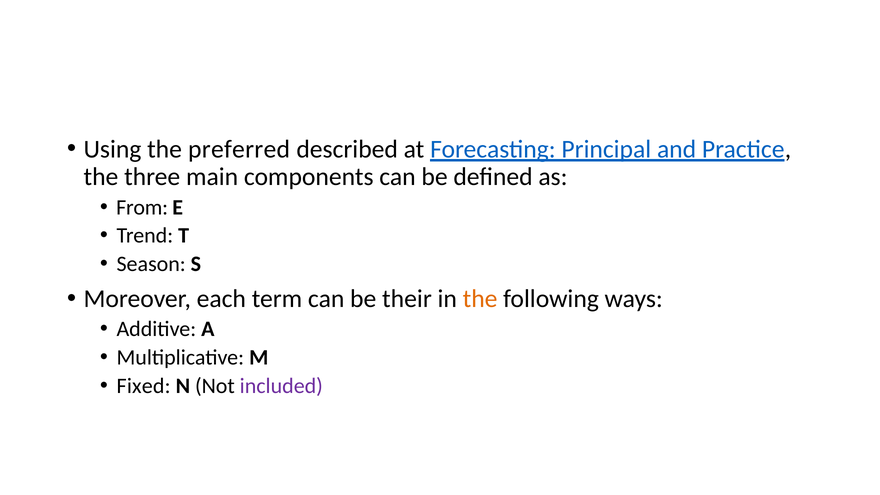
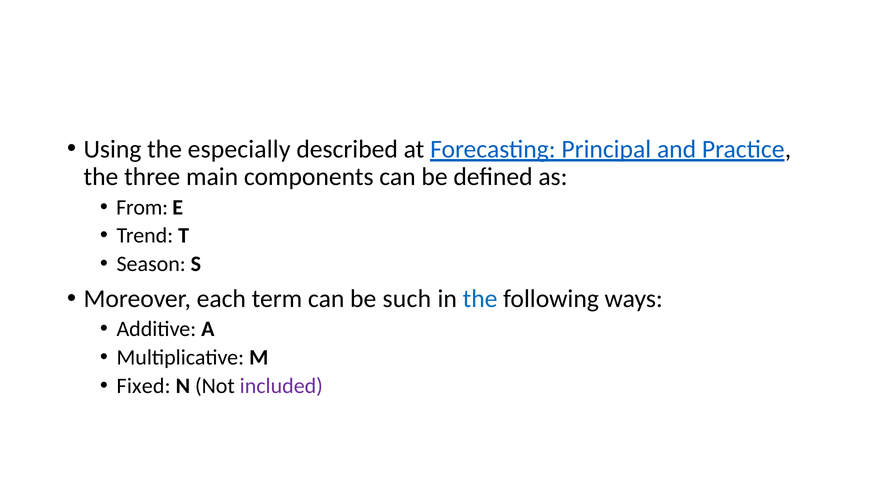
preferred: preferred -> especially
their: their -> such
the at (480, 299) colour: orange -> blue
